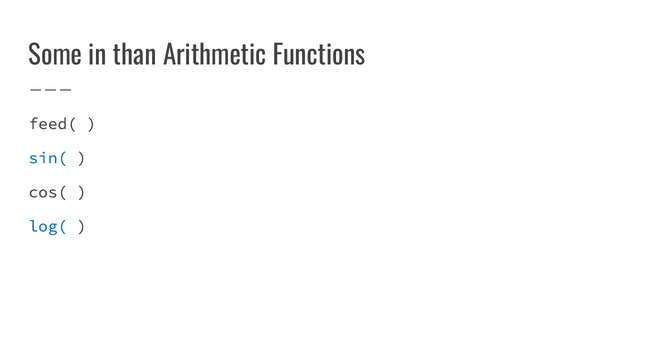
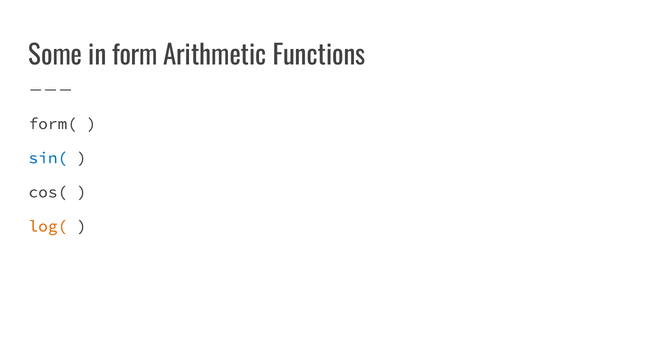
than: than -> form
feed(: feed( -> form(
log( colour: blue -> orange
